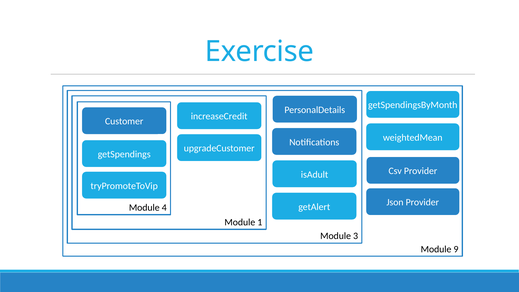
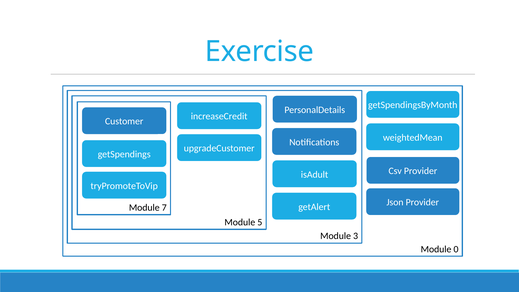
4: 4 -> 7
1: 1 -> 5
9: 9 -> 0
